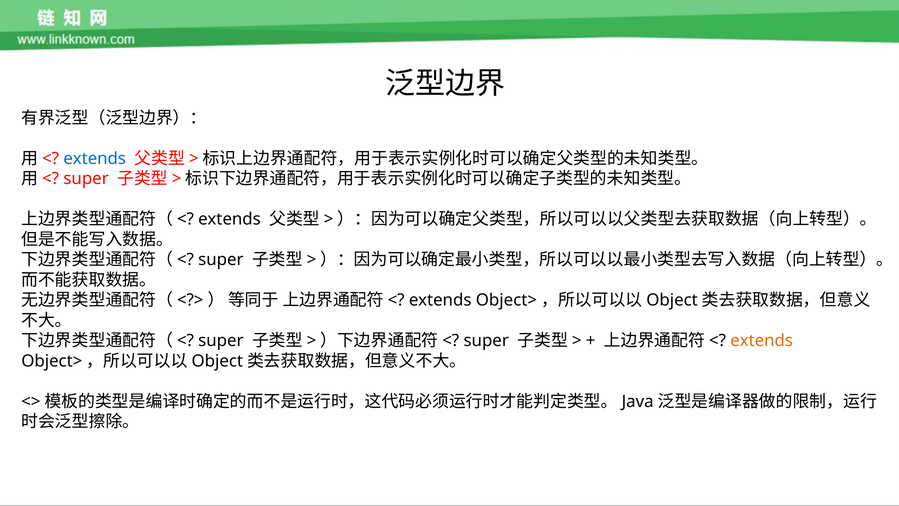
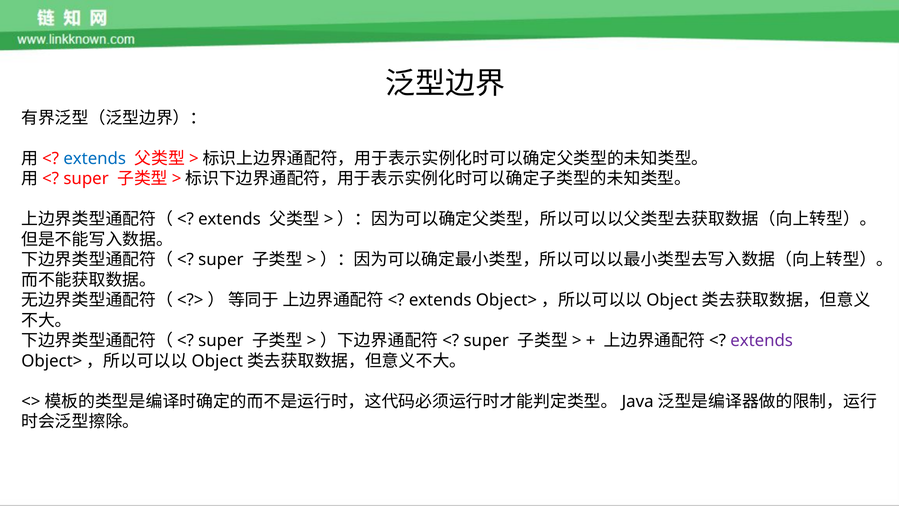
extends at (762, 341) colour: orange -> purple
